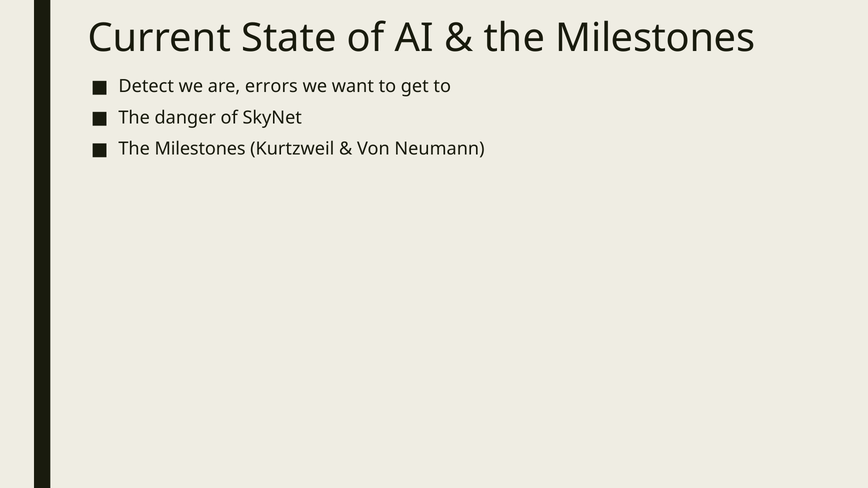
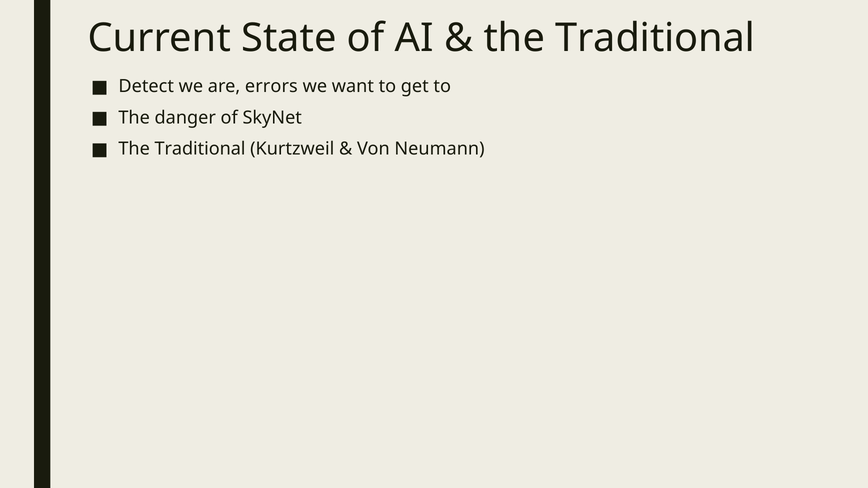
Milestones at (655, 38): Milestones -> Traditional
Milestones at (200, 149): Milestones -> Traditional
